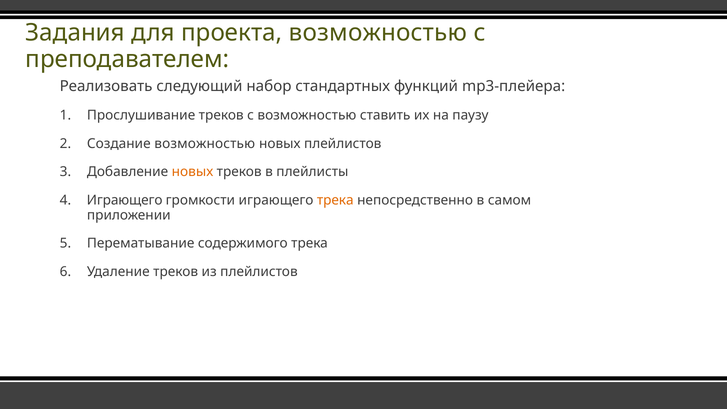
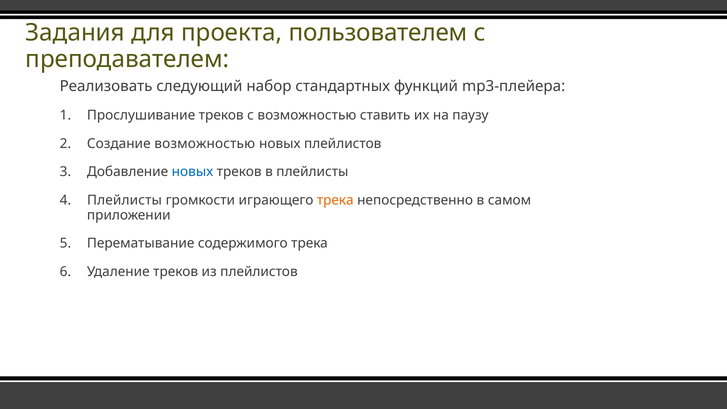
проекта возможностью: возможностью -> пользователем
новых at (192, 172) colour: orange -> blue
Играющего at (125, 200): Играющего -> Плейлисты
